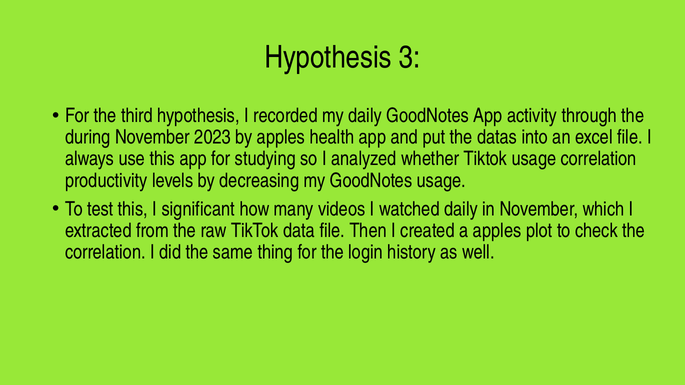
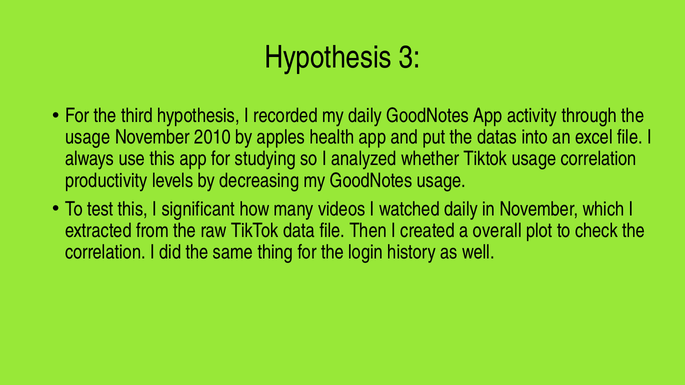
during at (88, 137): during -> usage
2023: 2023 -> 2010
a apples: apples -> overall
